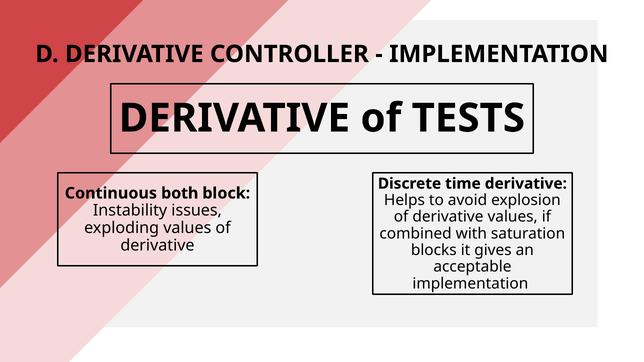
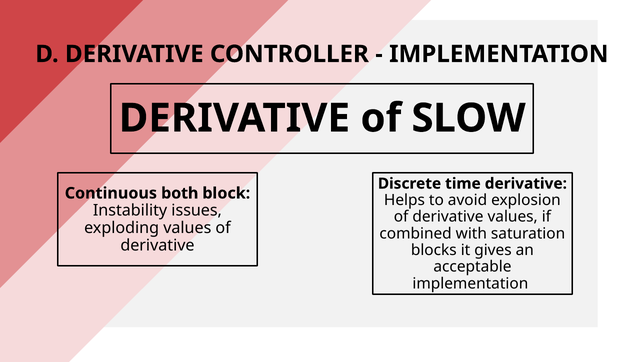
TESTS: TESTS -> SLOW
